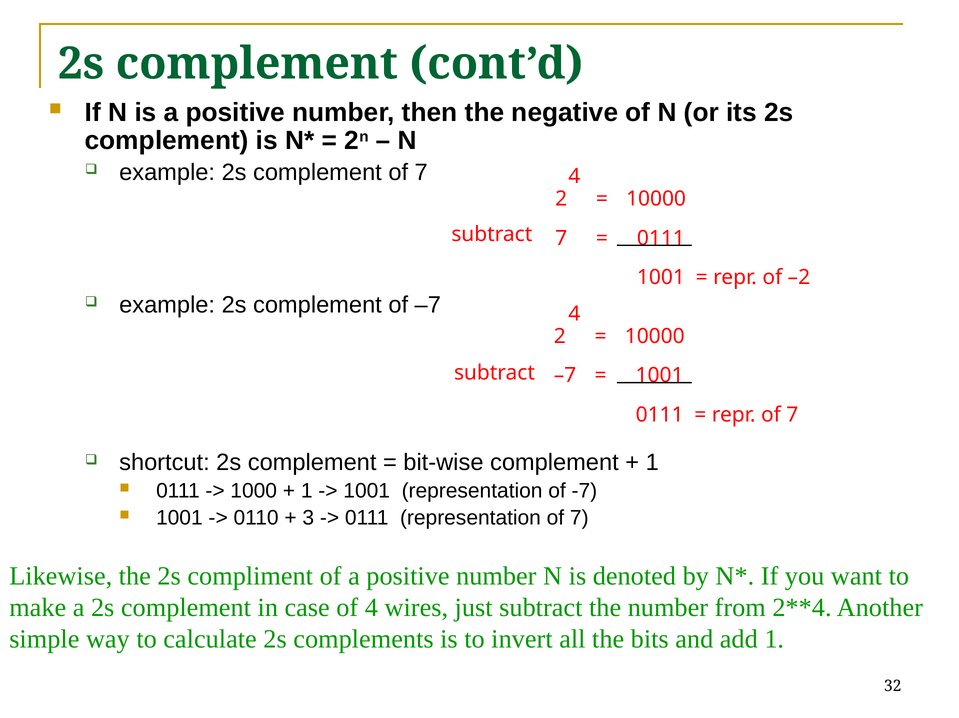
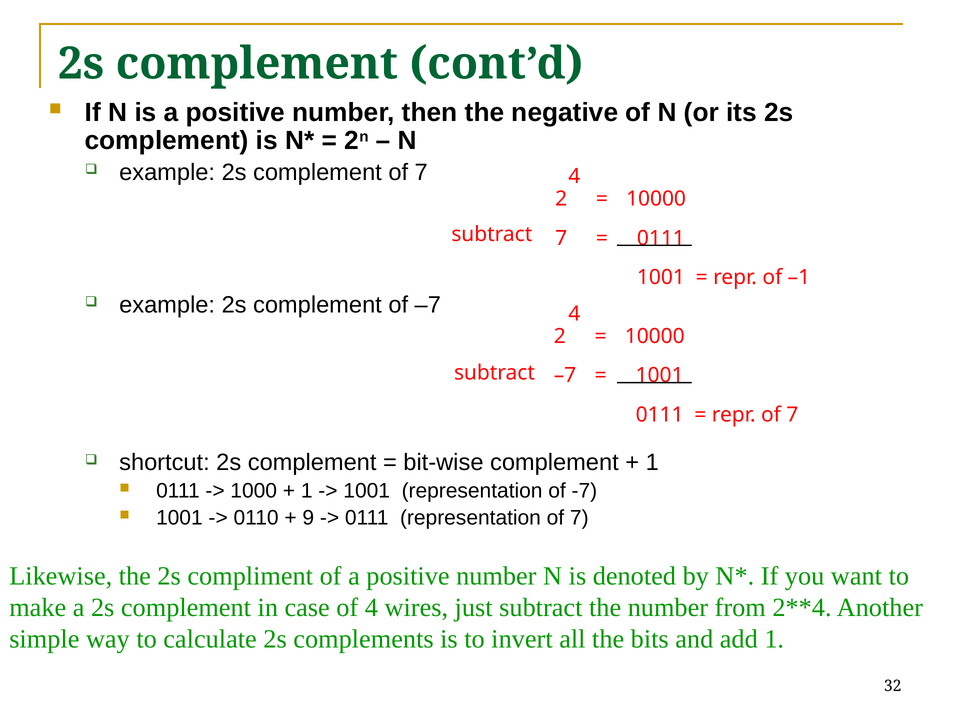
–2: –2 -> –1
3: 3 -> 9
